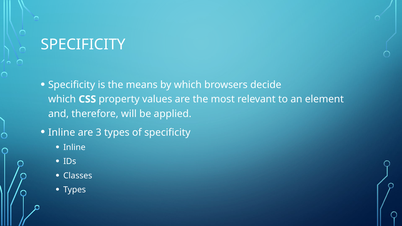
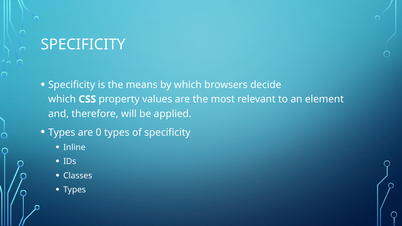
Inline at (62, 132): Inline -> Types
3: 3 -> 0
